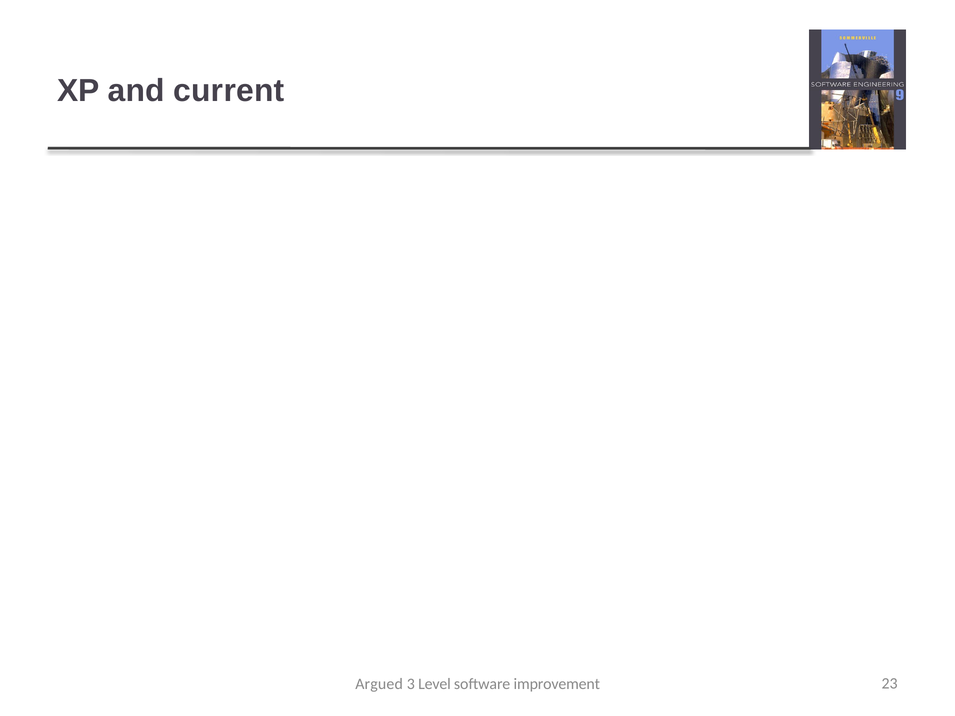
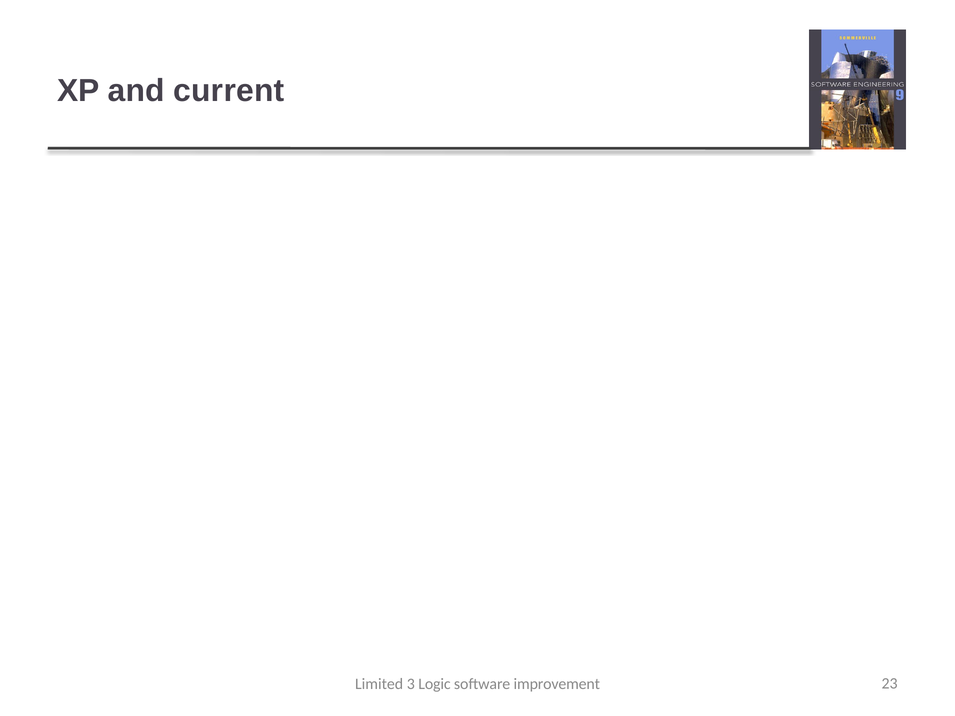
Argued: Argued -> Limited
Level: Level -> Logic
